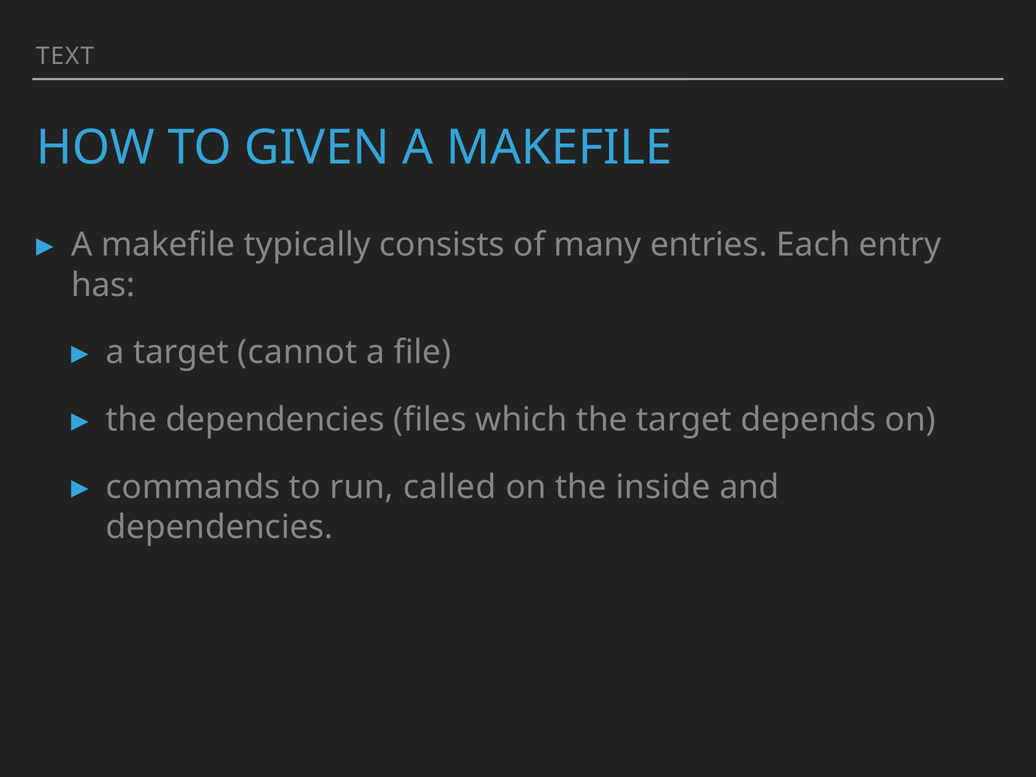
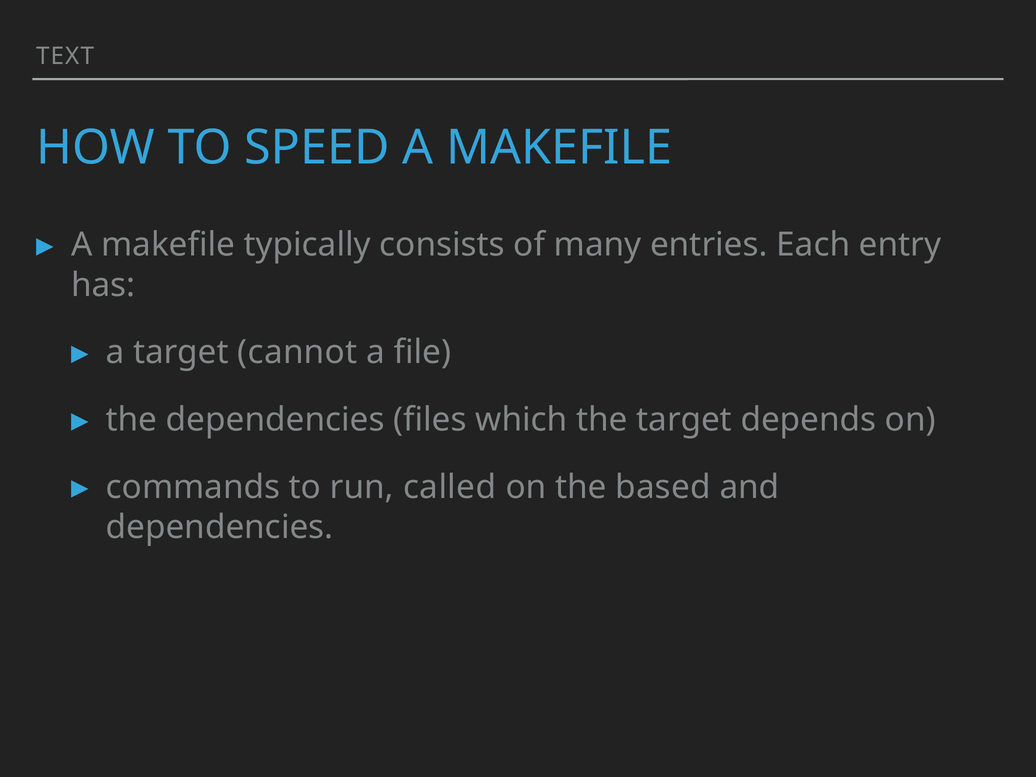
GIVEN: GIVEN -> SPEED
inside: inside -> based
